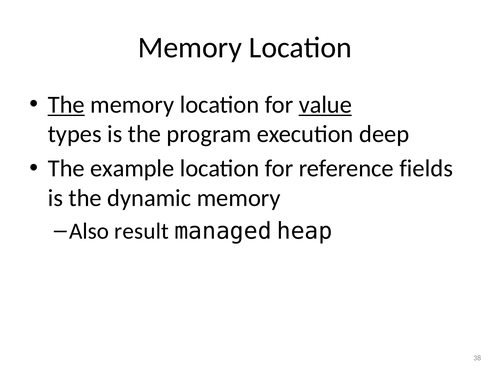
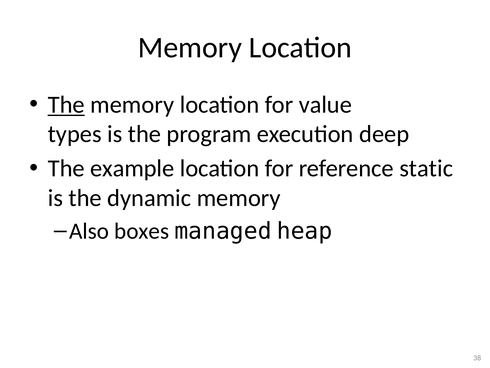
value underline: present -> none
fields: fields -> static
result: result -> boxes
